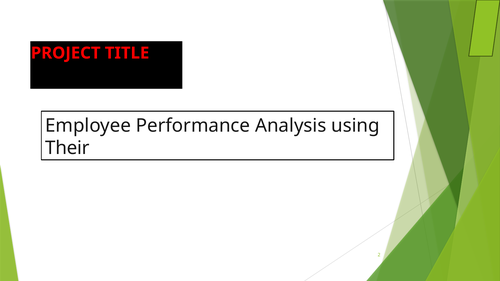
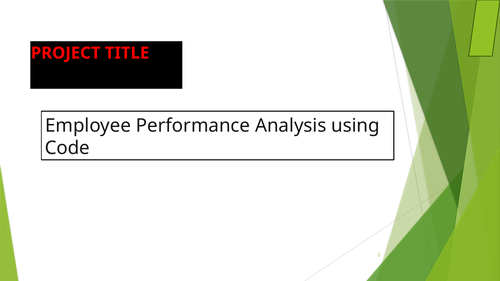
Their: Their -> Code
